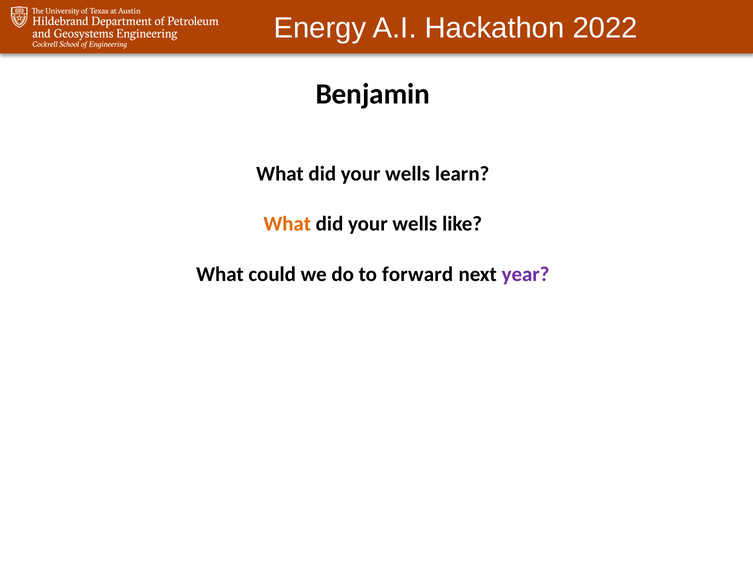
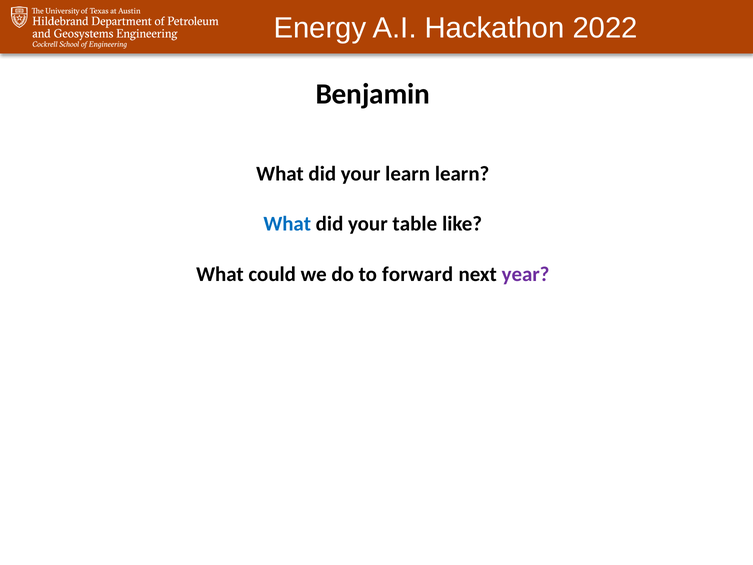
wells at (408, 174): wells -> learn
What at (287, 224) colour: orange -> blue
wells at (415, 224): wells -> table
